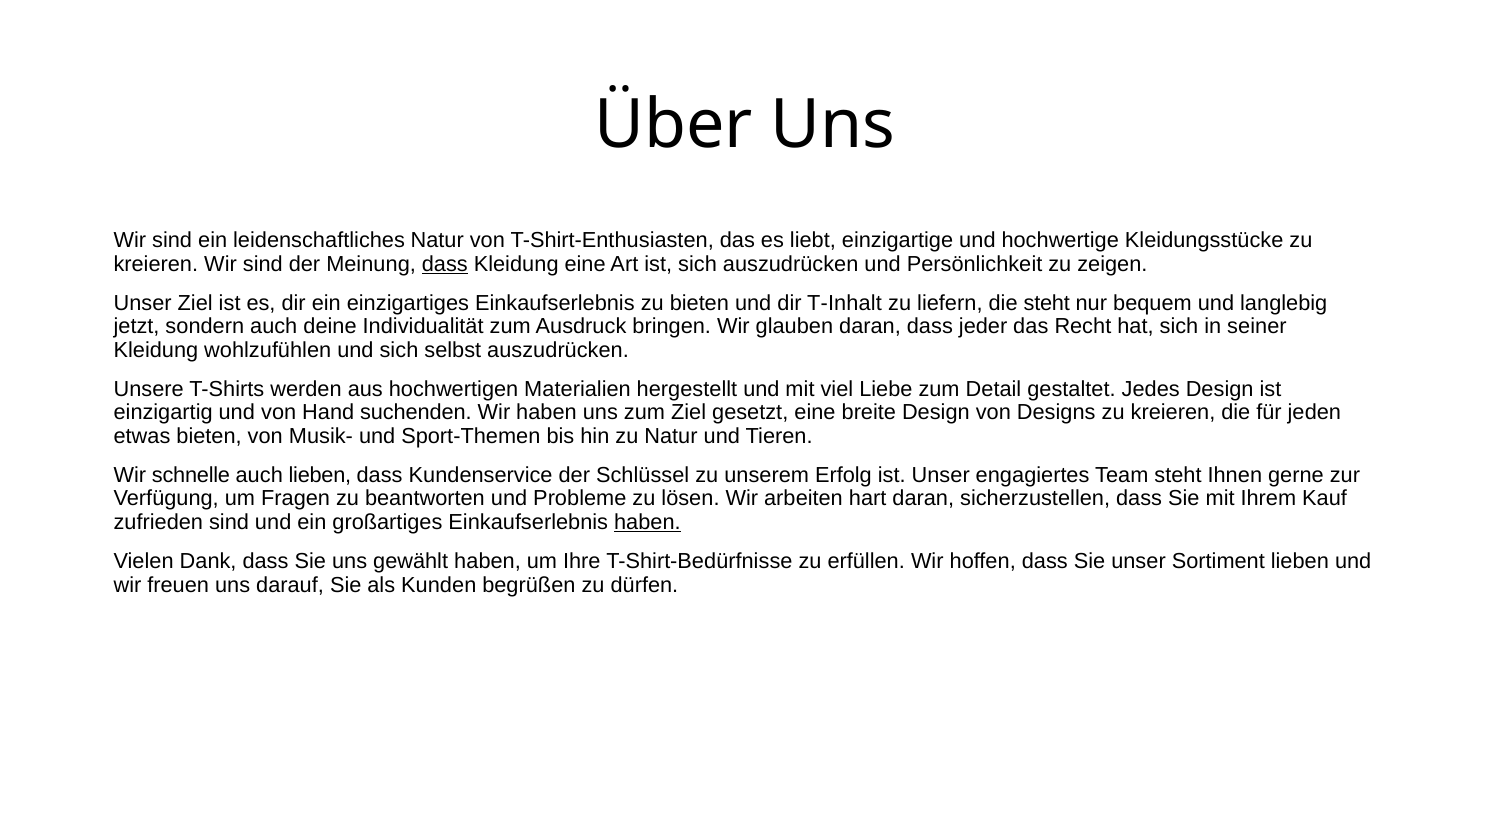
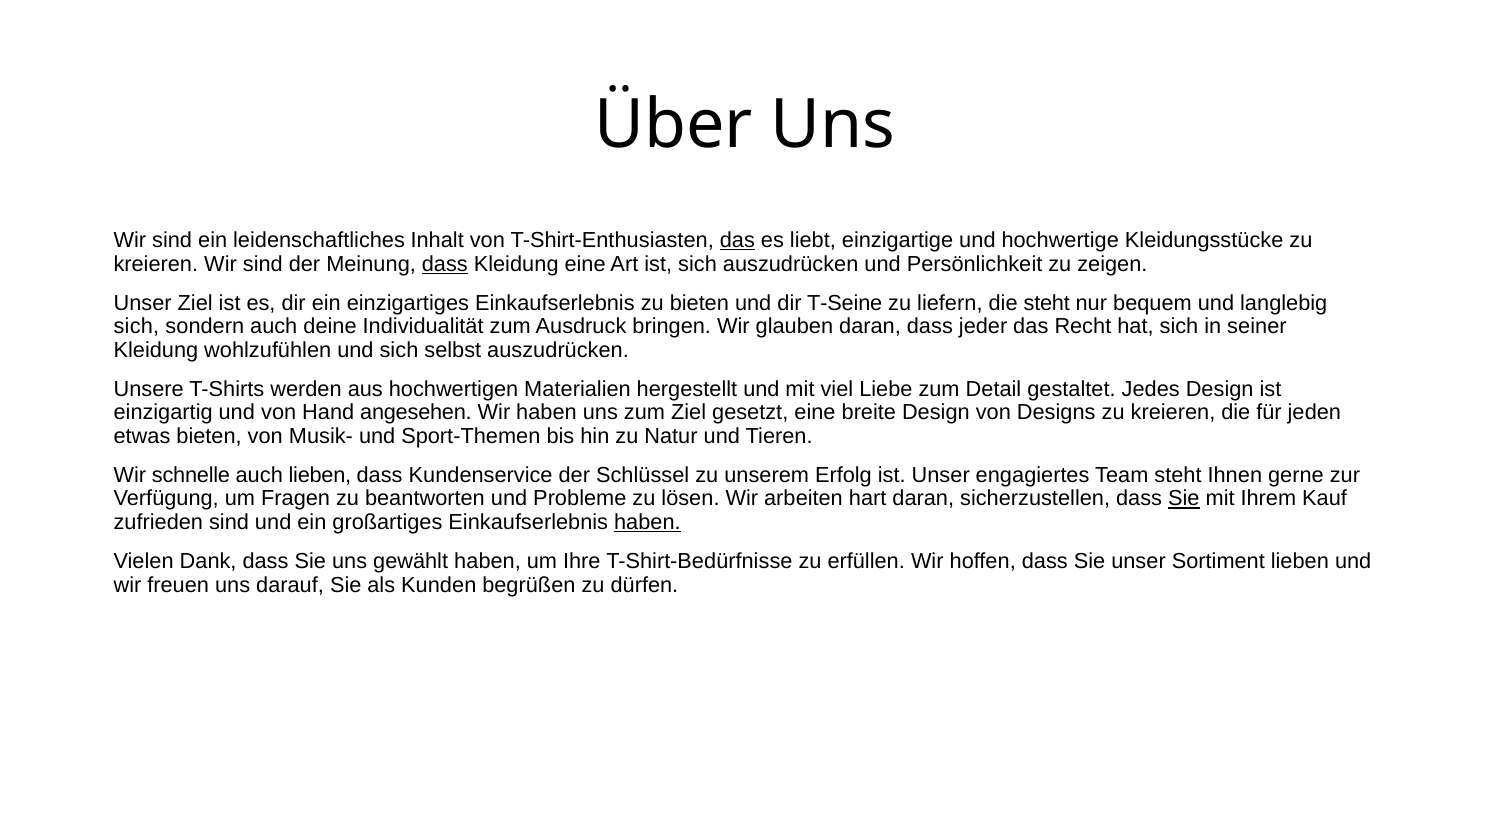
leidenschaftliches Natur: Natur -> Inhalt
das at (737, 240) underline: none -> present
T-Inhalt: T-Inhalt -> T-Seine
jetzt at (137, 326): jetzt -> sich
suchenden: suchenden -> angesehen
Sie at (1184, 499) underline: none -> present
